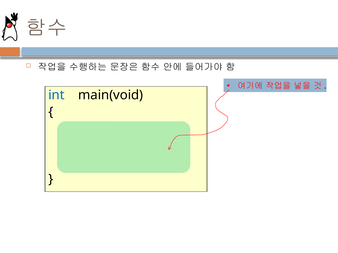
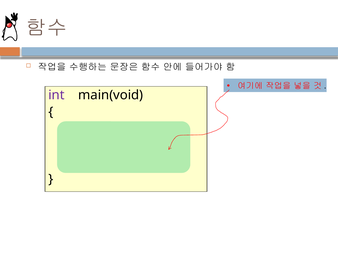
int colour: blue -> purple
